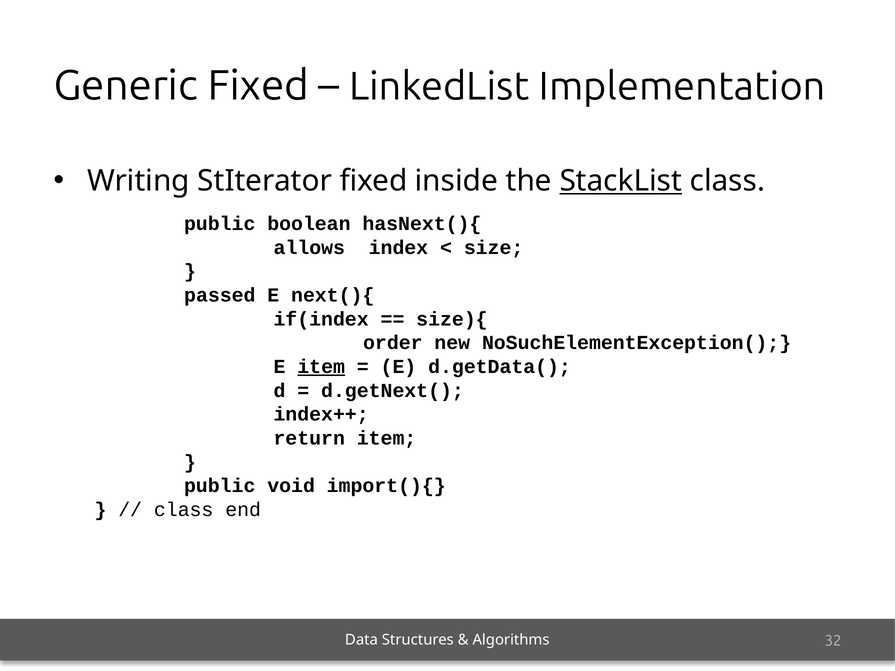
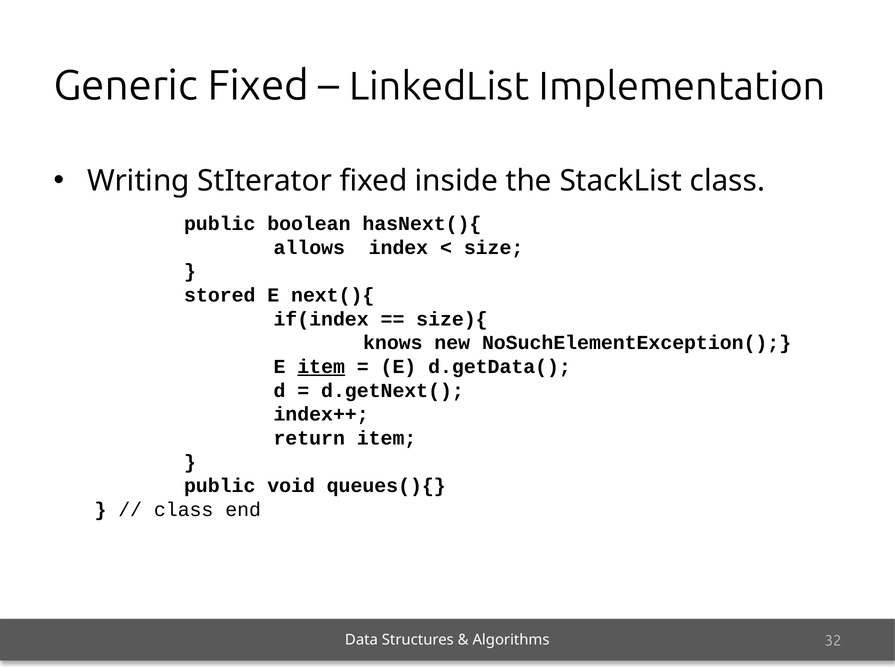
StackList underline: present -> none
passed: passed -> stored
order: order -> knows
import(){: import(){ -> queues(){
